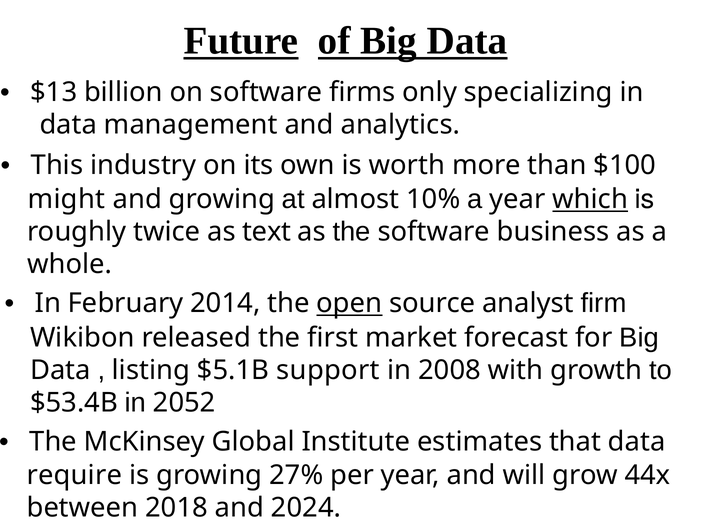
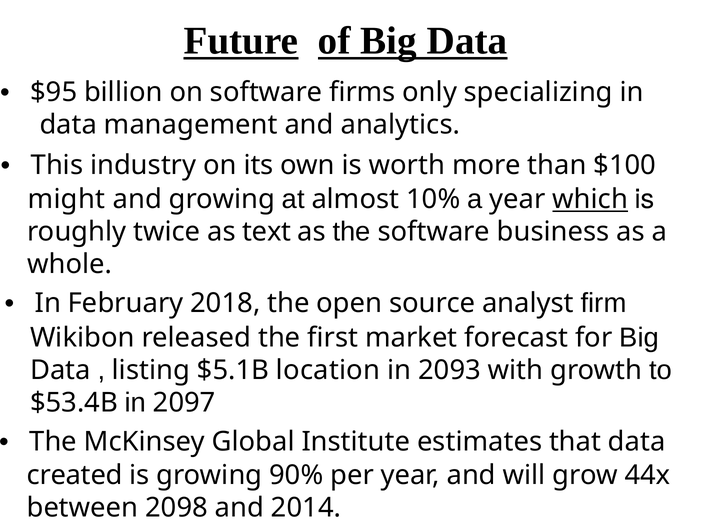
$13: $13 -> $95
2014: 2014 -> 2018
open underline: present -> none
support: support -> location
2008: 2008 -> 2093
2052: 2052 -> 2097
require: require -> created
27%: 27% -> 90%
2018: 2018 -> 2098
2024: 2024 -> 2014
